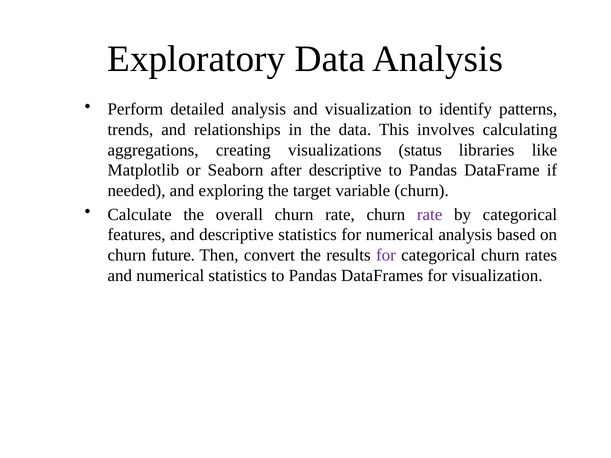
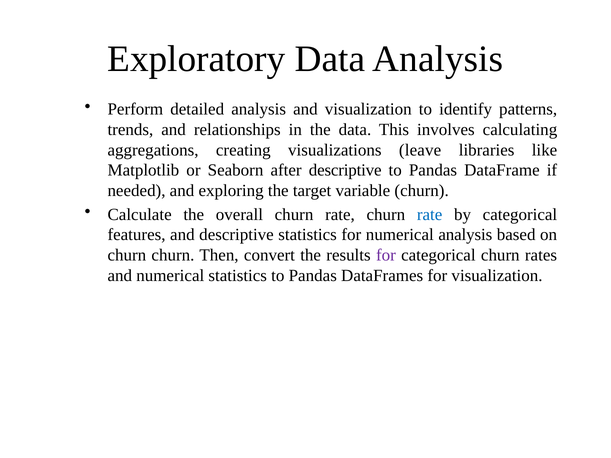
status: status -> leave
rate at (430, 215) colour: purple -> blue
churn future: future -> churn
